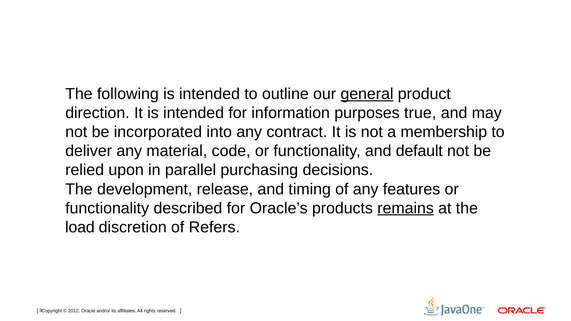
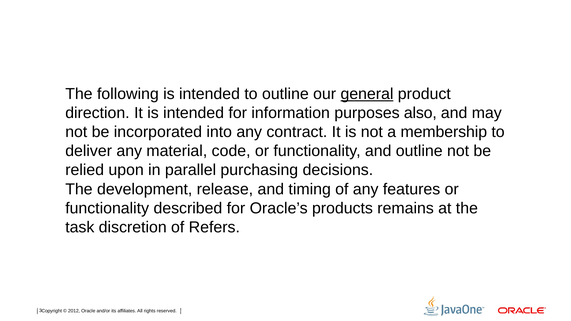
true: true -> also
and default: default -> outline
remains underline: present -> none
load: load -> task
